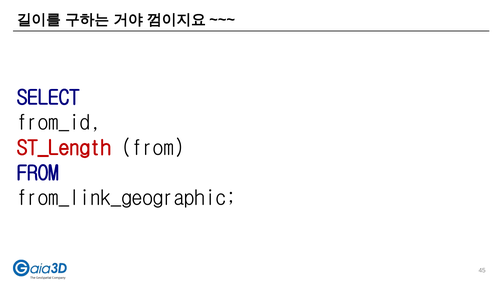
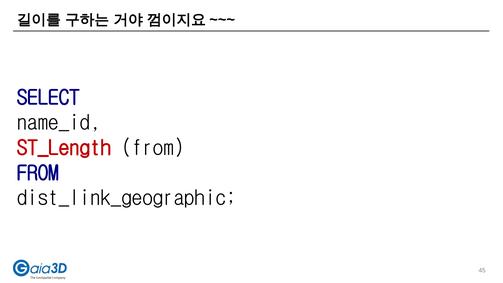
from_id: from_id -> name_id
from_link_geographic: from_link_geographic -> dist_link_geographic
